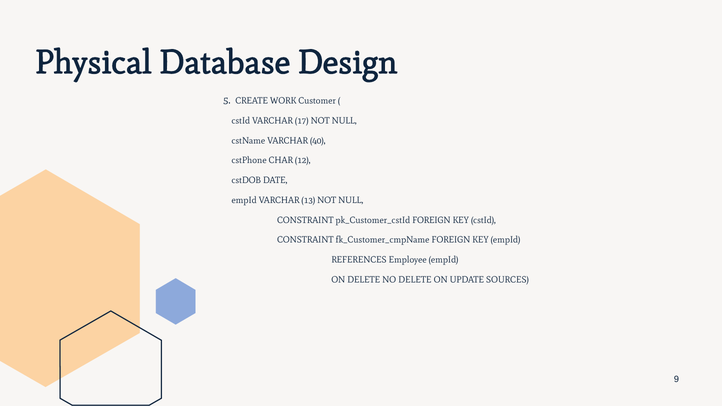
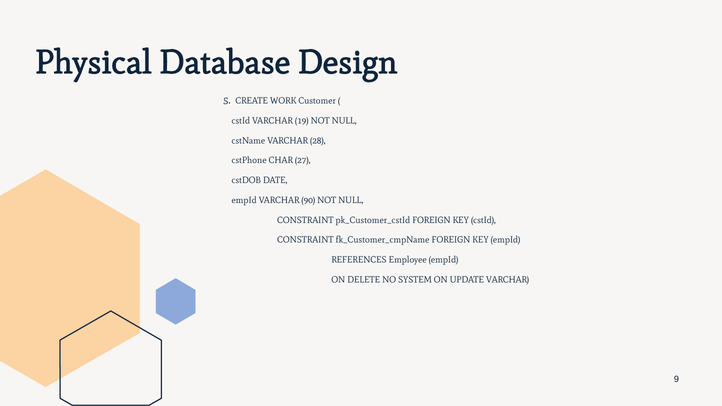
17: 17 -> 19
40: 40 -> 28
12: 12 -> 27
13: 13 -> 90
NO DELETE: DELETE -> SYSTEM
UPDATE SOURCES: SOURCES -> VARCHAR
